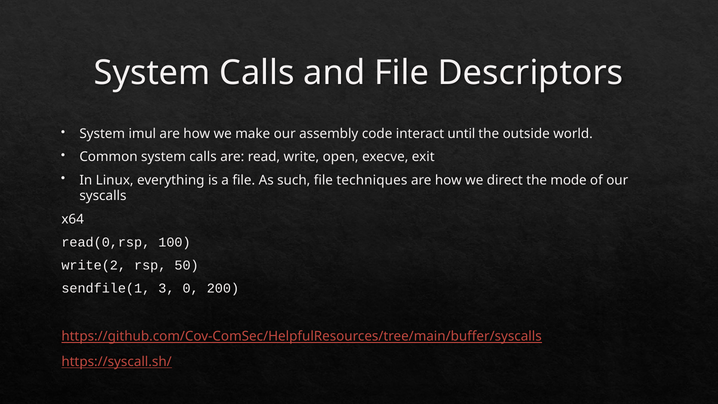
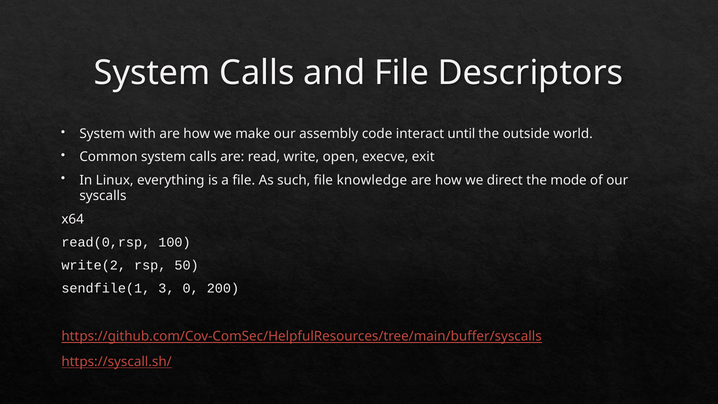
imul: imul -> with
techniques: techniques -> knowledge
